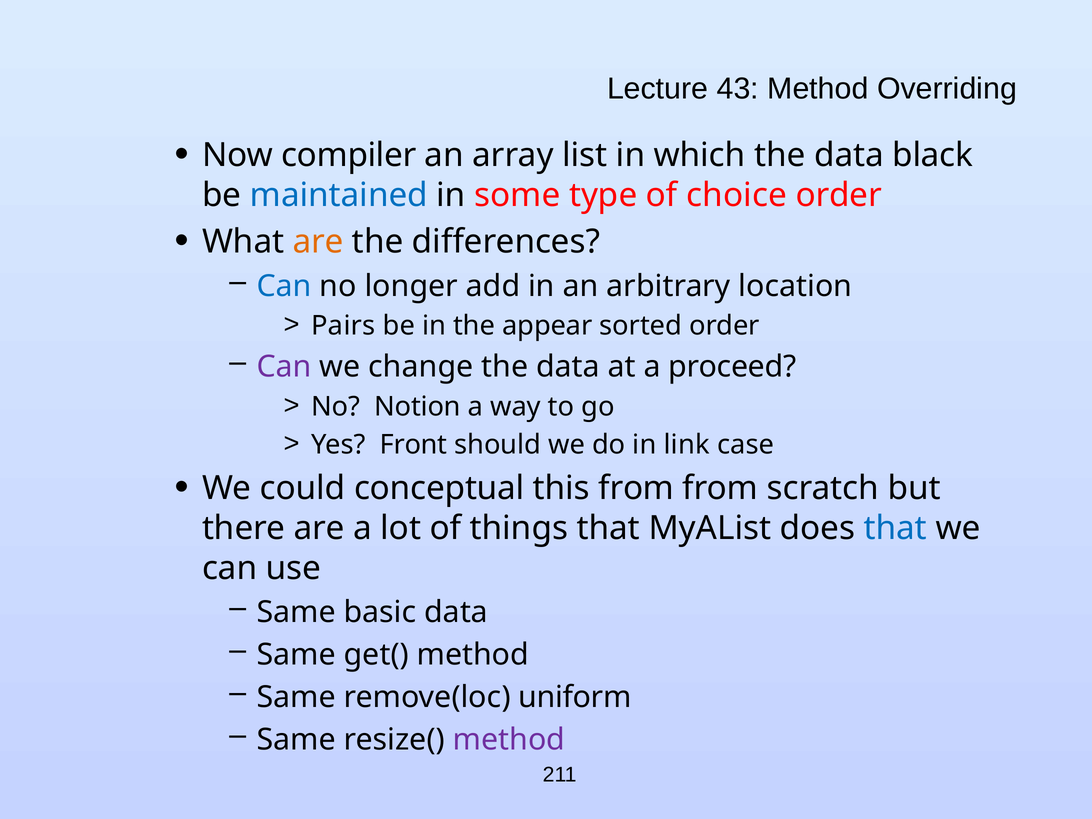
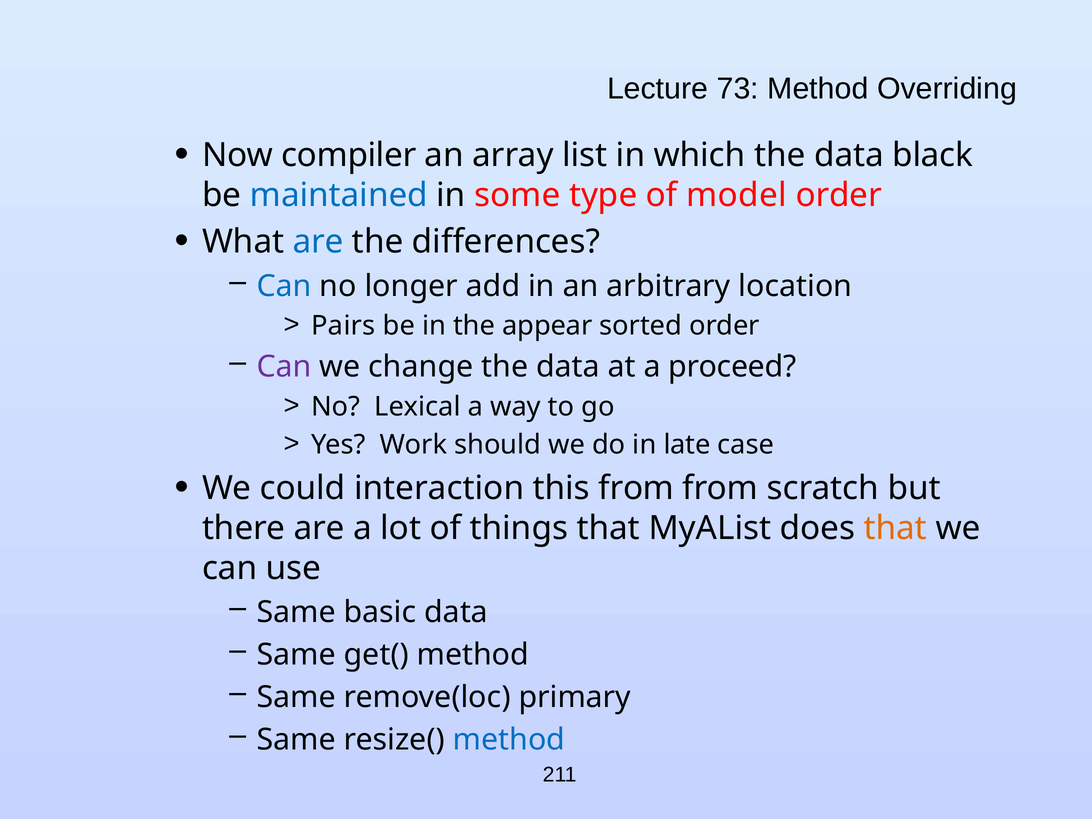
43: 43 -> 73
choice: choice -> model
are at (318, 242) colour: orange -> blue
Notion: Notion -> Lexical
Front: Front -> Work
link: link -> late
conceptual: conceptual -> interaction
that at (895, 528) colour: blue -> orange
uniform: uniform -> primary
method at (509, 740) colour: purple -> blue
